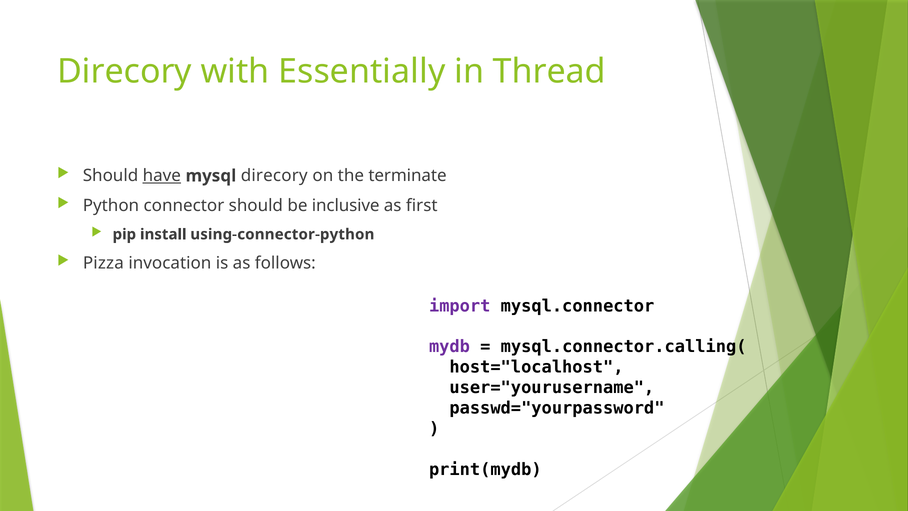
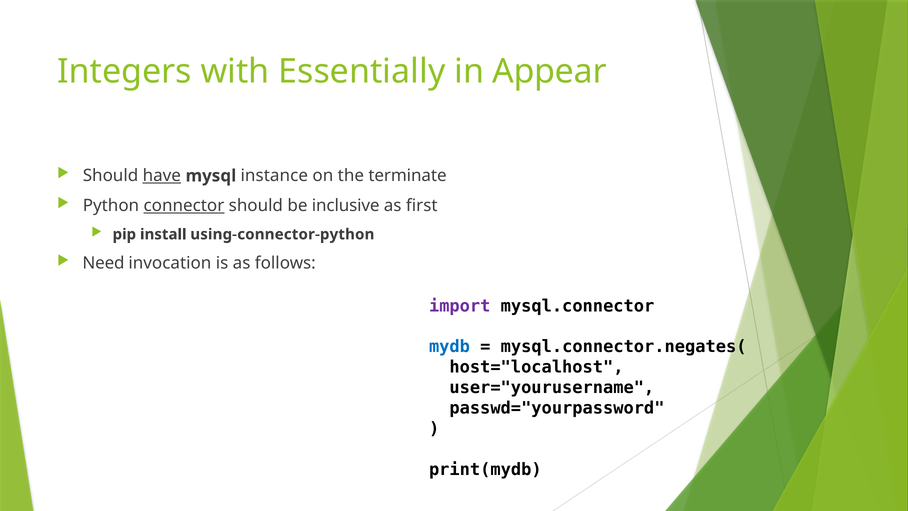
Direcory at (125, 72): Direcory -> Integers
Thread: Thread -> Appear
mysql direcory: direcory -> instance
connector underline: none -> present
Pizza: Pizza -> Need
mydb colour: purple -> blue
mysql.connector.calling(: mysql.connector.calling( -> mysql.connector.negates(
